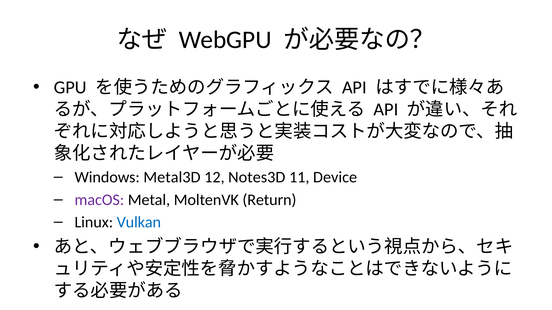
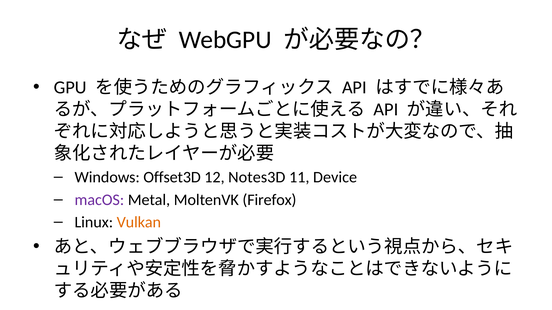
Metal3D: Metal3D -> Offset3D
Return: Return -> Firefox
Vulkan colour: blue -> orange
